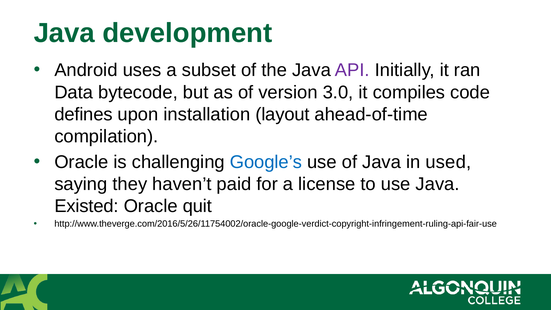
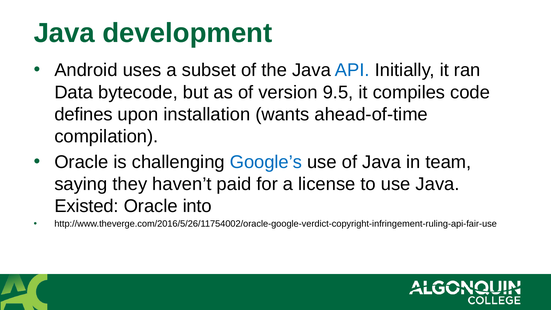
API colour: purple -> blue
3.0: 3.0 -> 9.5
layout: layout -> wants
used: used -> team
quit: quit -> into
